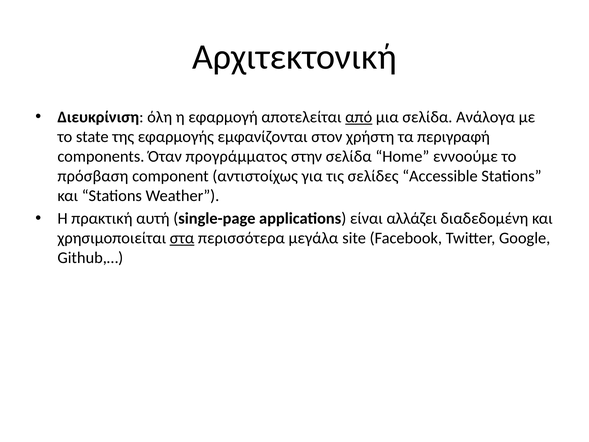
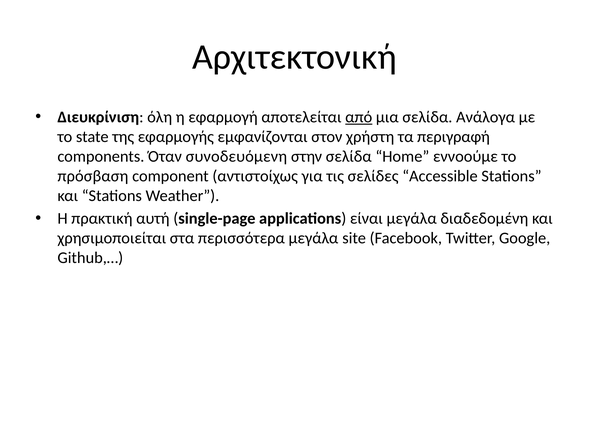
προγράμματος: προγράμματος -> συνοδευόμενη
είναι αλλάζει: αλλάζει -> μεγάλα
στα underline: present -> none
